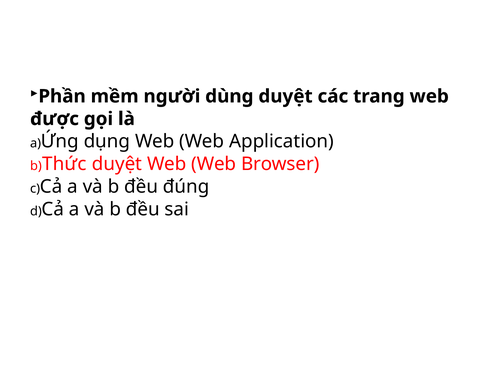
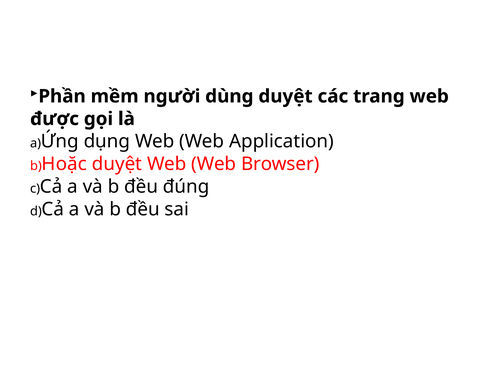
Thức: Thức -> Hoặc
